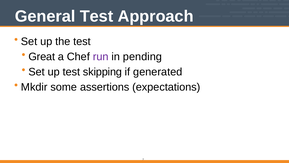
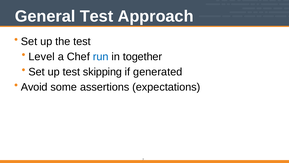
Great: Great -> Level
run colour: purple -> blue
pending: pending -> together
Mkdir: Mkdir -> Avoid
